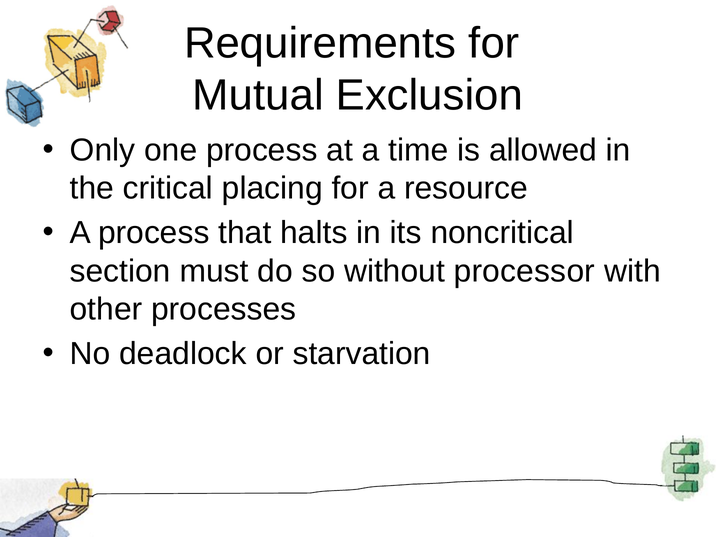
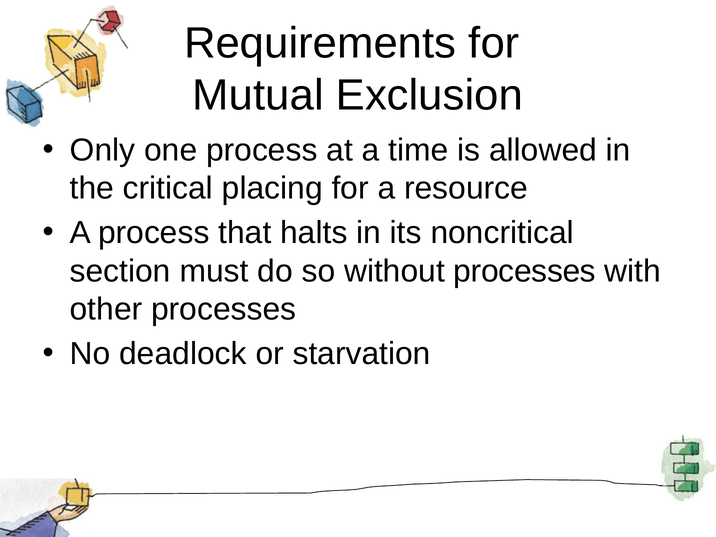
without processor: processor -> processes
